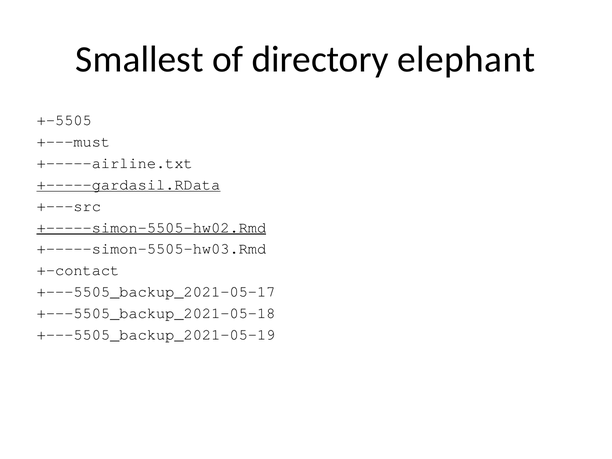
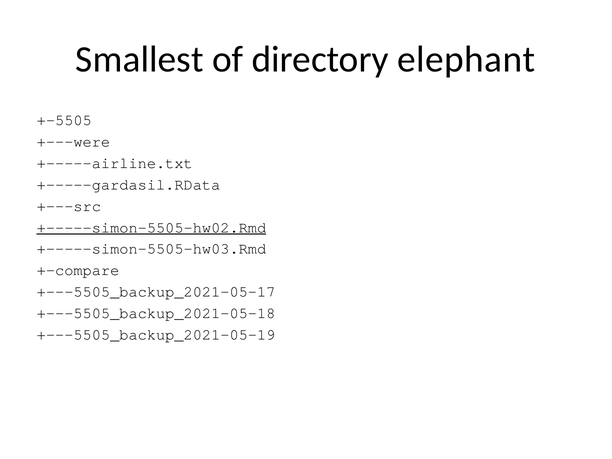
+---must: +---must -> +---were
+-----gardasil.RData underline: present -> none
+-contact: +-contact -> +-compare
